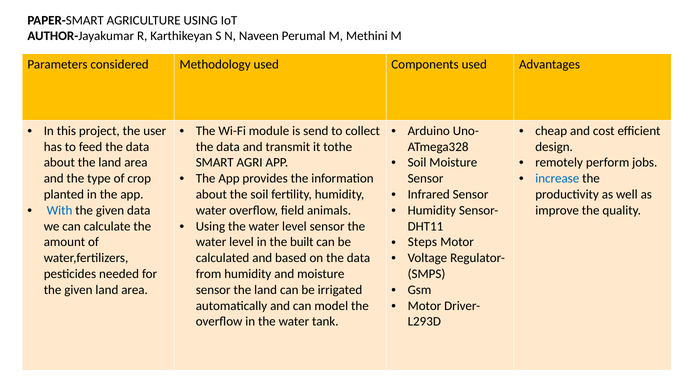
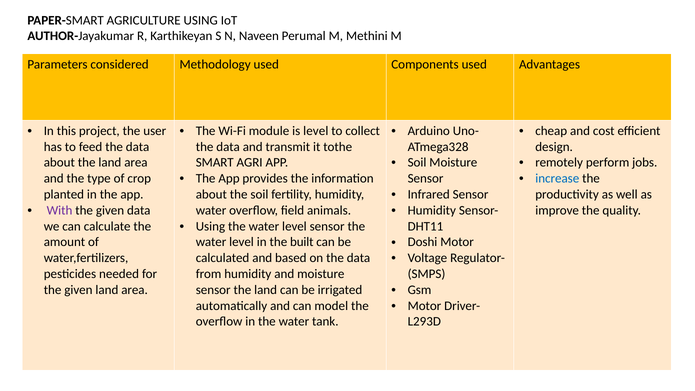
is send: send -> level
With colour: blue -> purple
Steps: Steps -> Doshi
